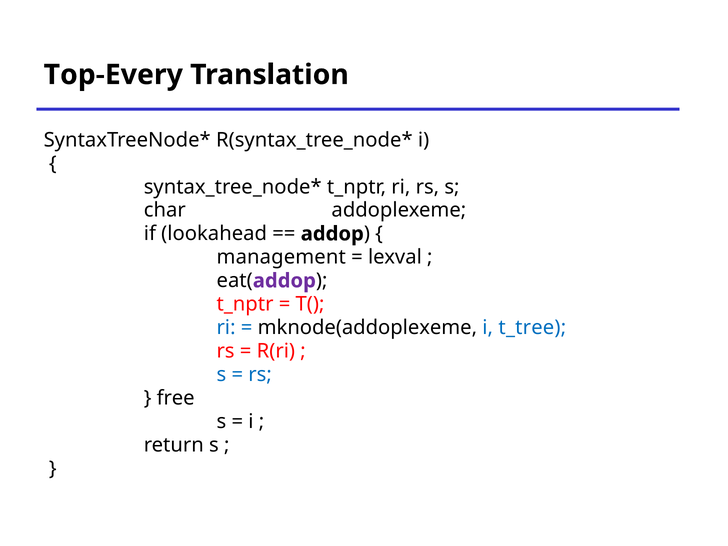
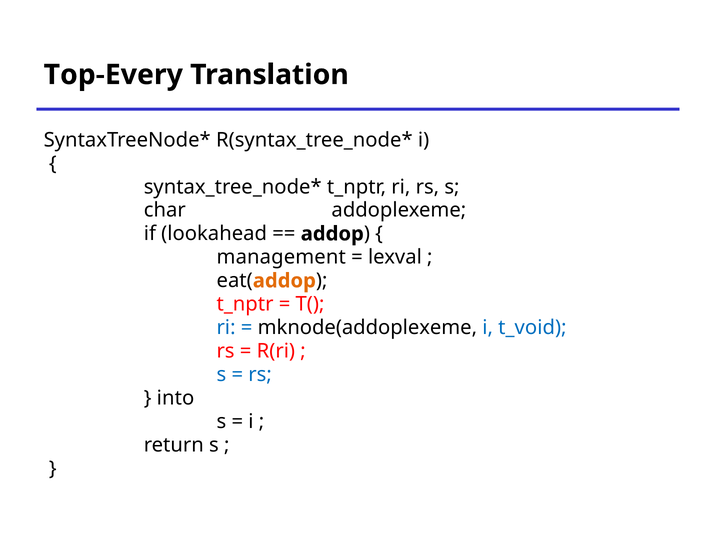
addop at (284, 281) colour: purple -> orange
t_tree: t_tree -> t_void
free: free -> into
